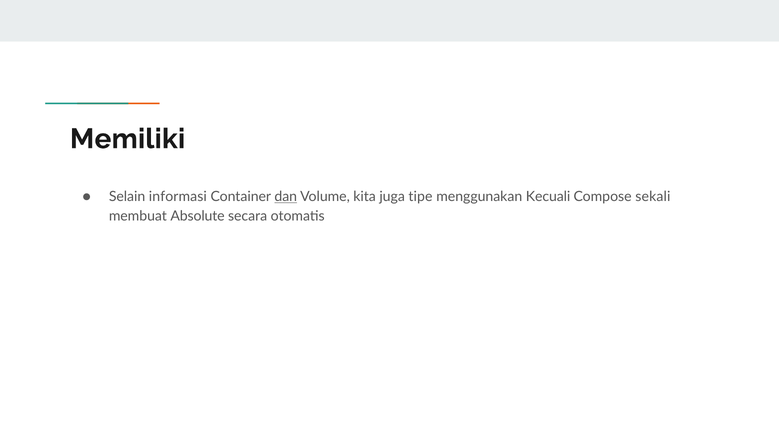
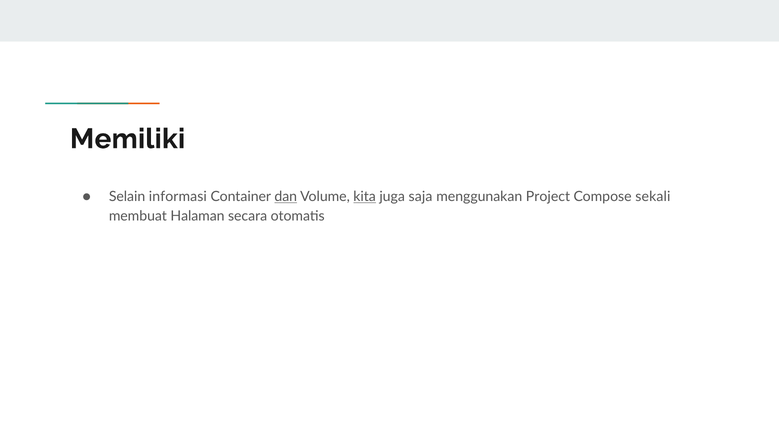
kita underline: none -> present
tipe: tipe -> saja
Kecuali: Kecuali -> Project
Absolute: Absolute -> Halaman
